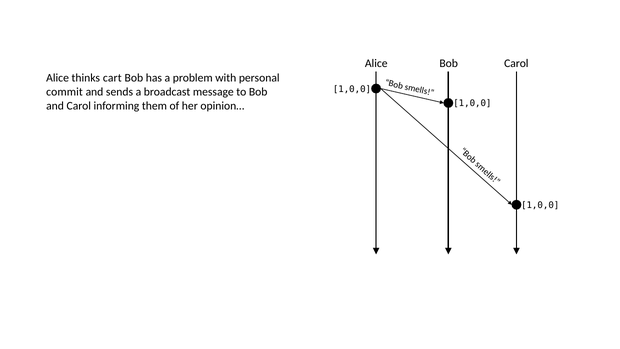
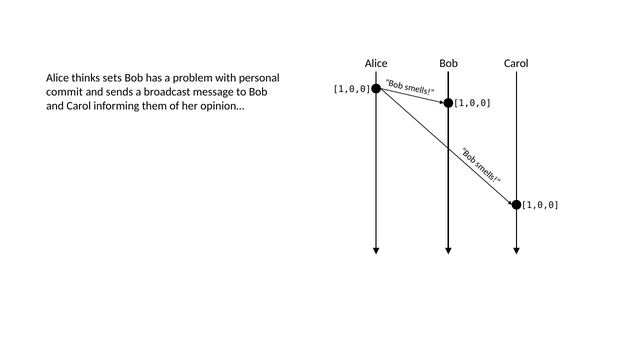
cart: cart -> sets
